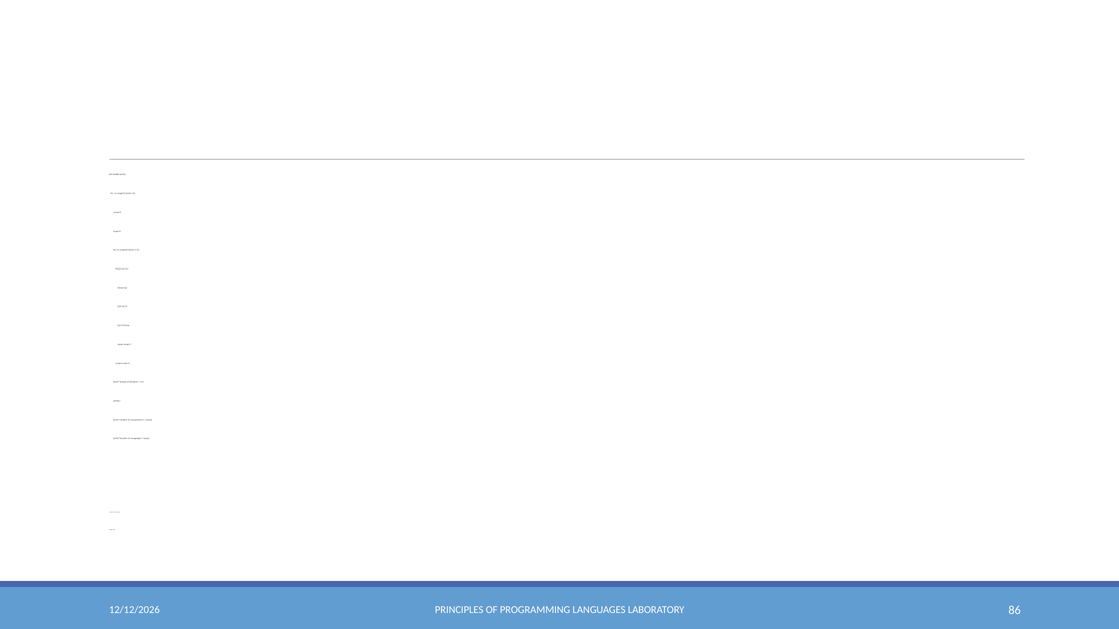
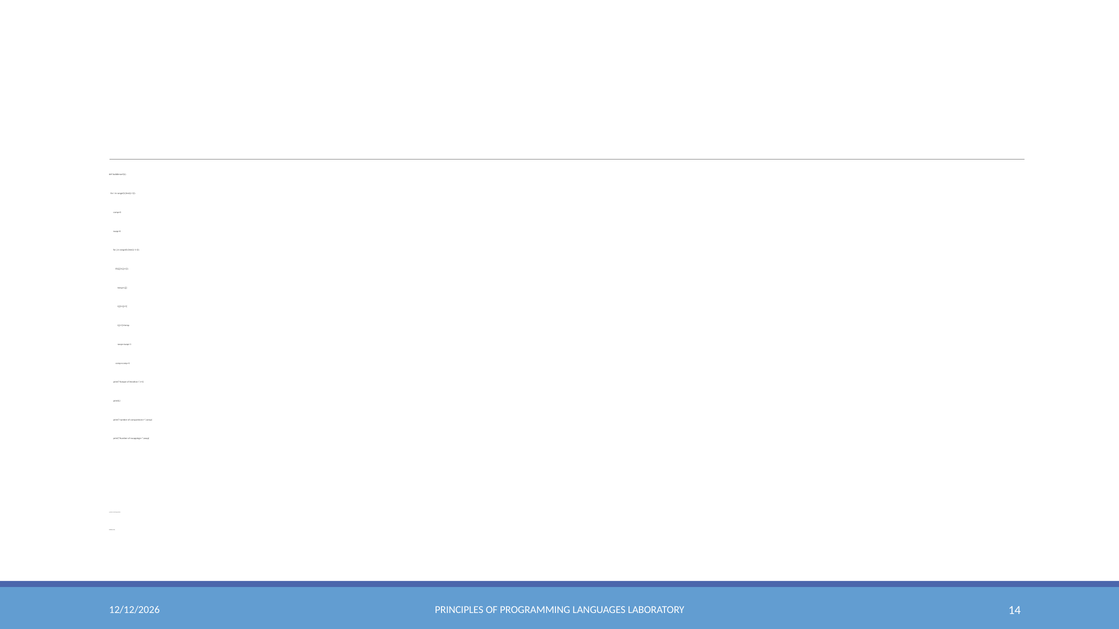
86: 86 -> 14
